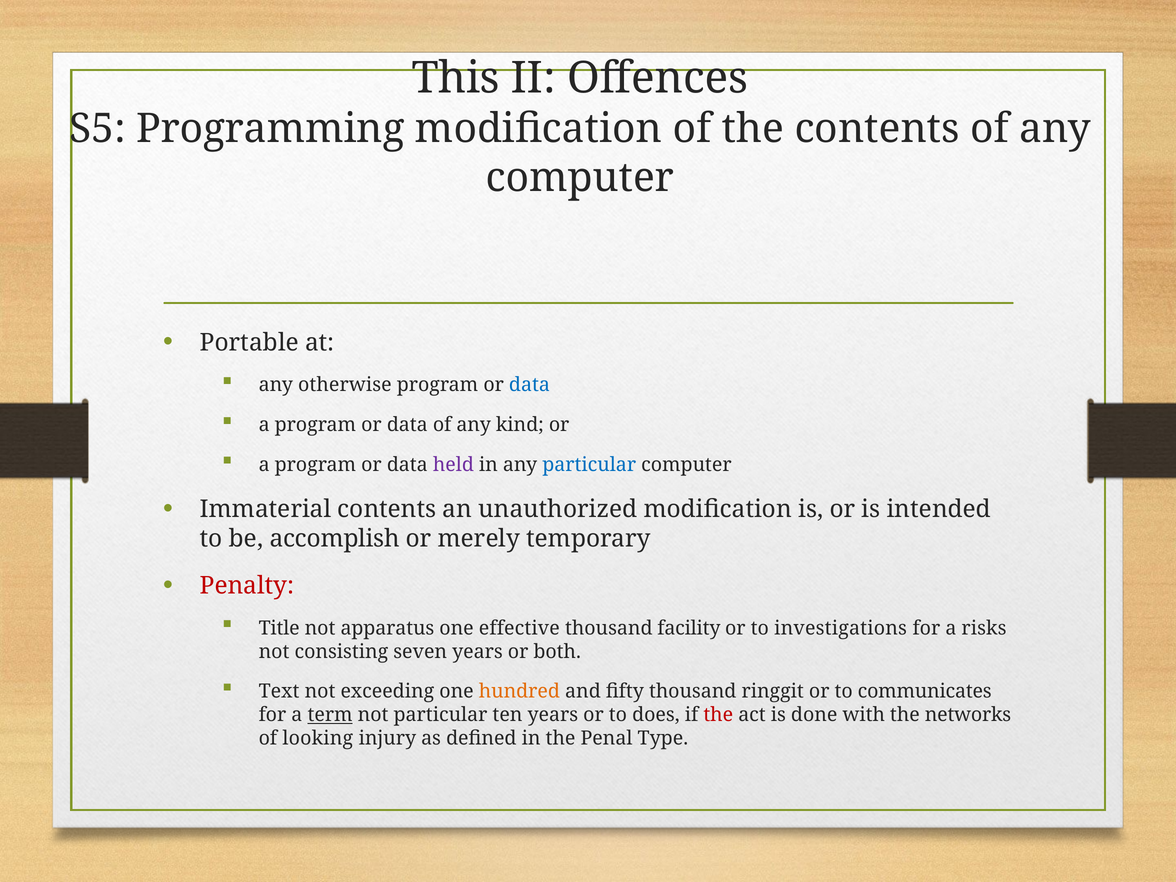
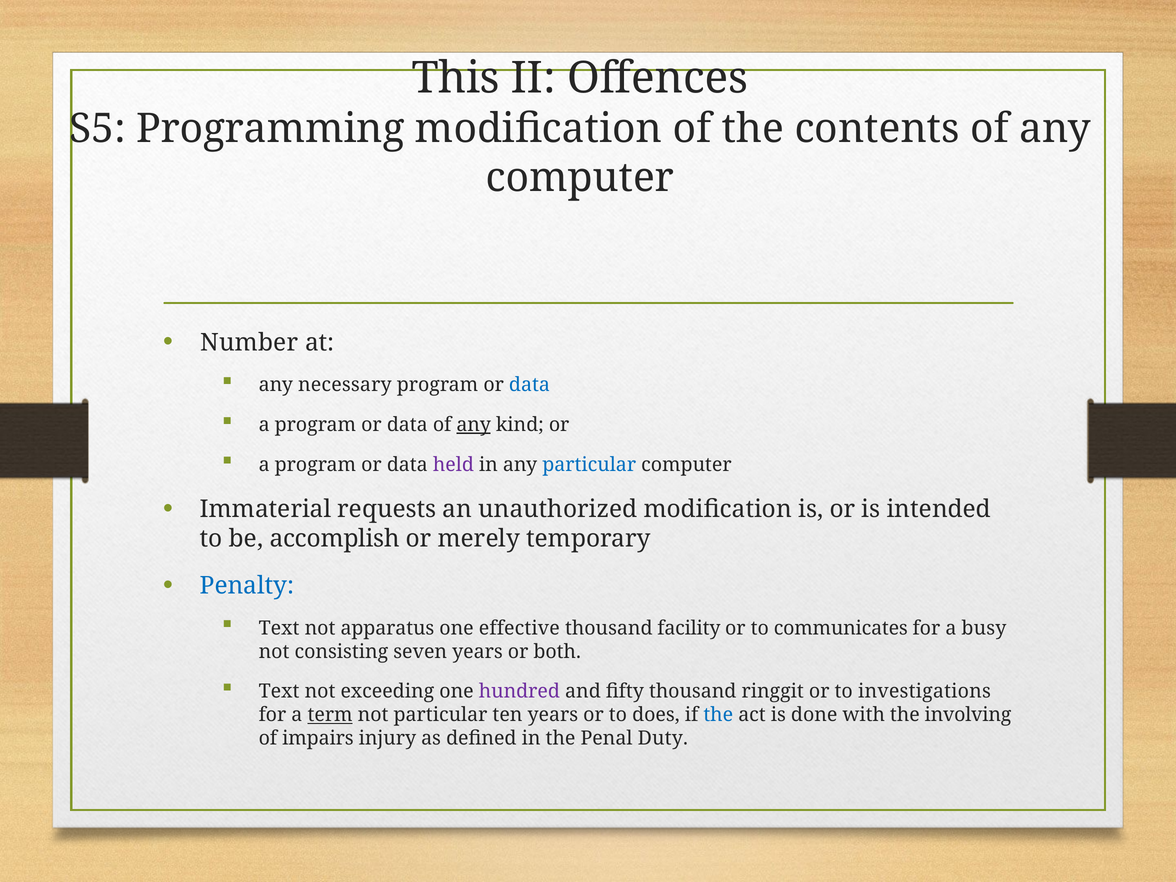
Portable: Portable -> Number
otherwise: otherwise -> necessary
any at (474, 425) underline: none -> present
Immaterial contents: contents -> requests
Penalty colour: red -> blue
Title at (279, 628): Title -> Text
investigations: investigations -> communicates
risks: risks -> busy
hundred colour: orange -> purple
communicates: communicates -> investigations
the at (718, 715) colour: red -> blue
networks: networks -> involving
looking: looking -> impairs
Type: Type -> Duty
